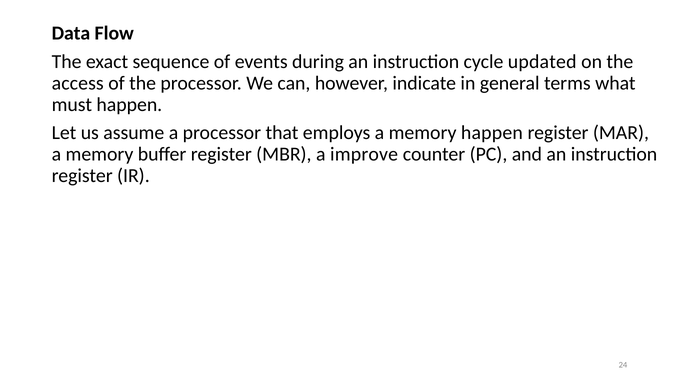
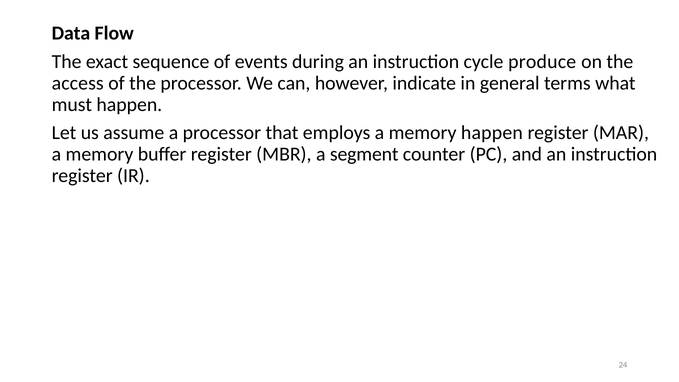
updated: updated -> produce
improve: improve -> segment
